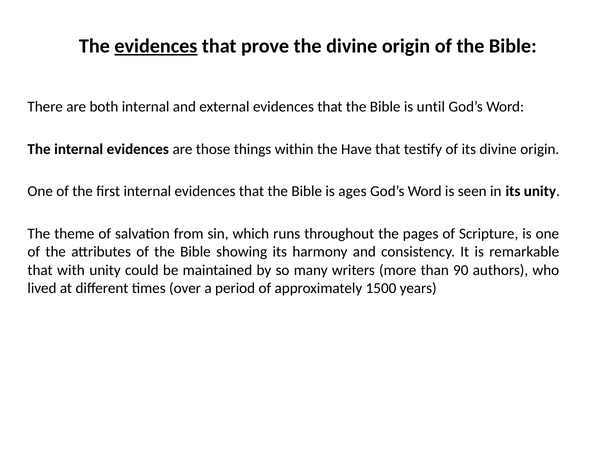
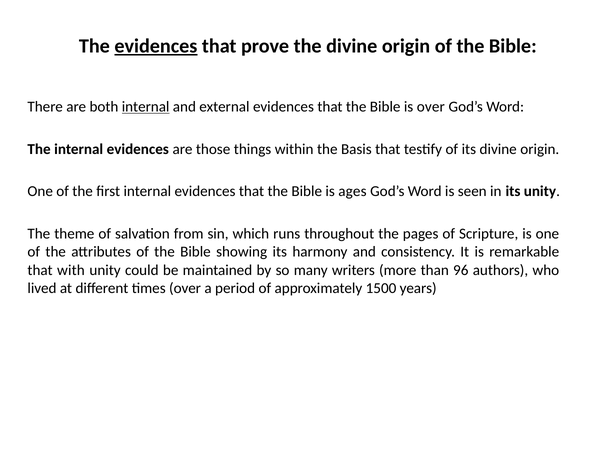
internal at (146, 107) underline: none -> present
is until: until -> over
Have: Have -> Basis
90: 90 -> 96
